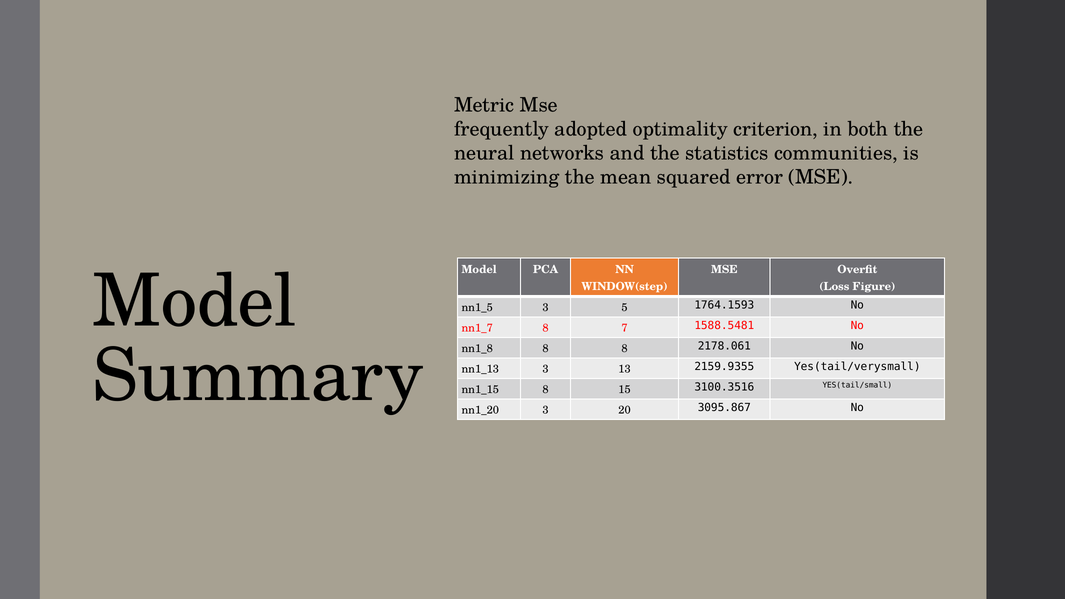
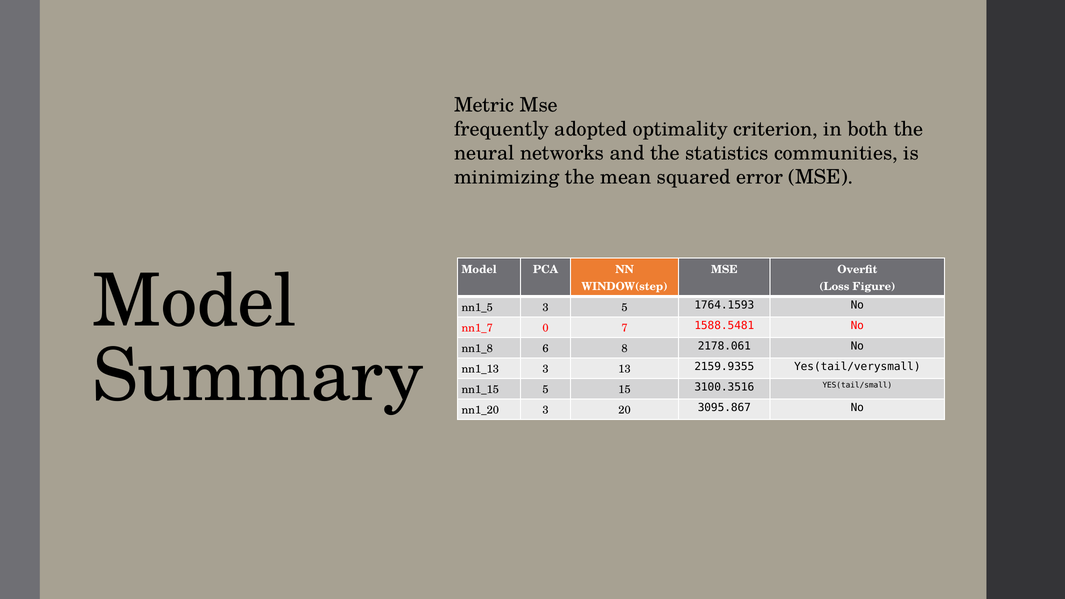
8 at (546, 328): 8 -> 0
8 at (546, 348): 8 -> 6
8 at (546, 389): 8 -> 5
